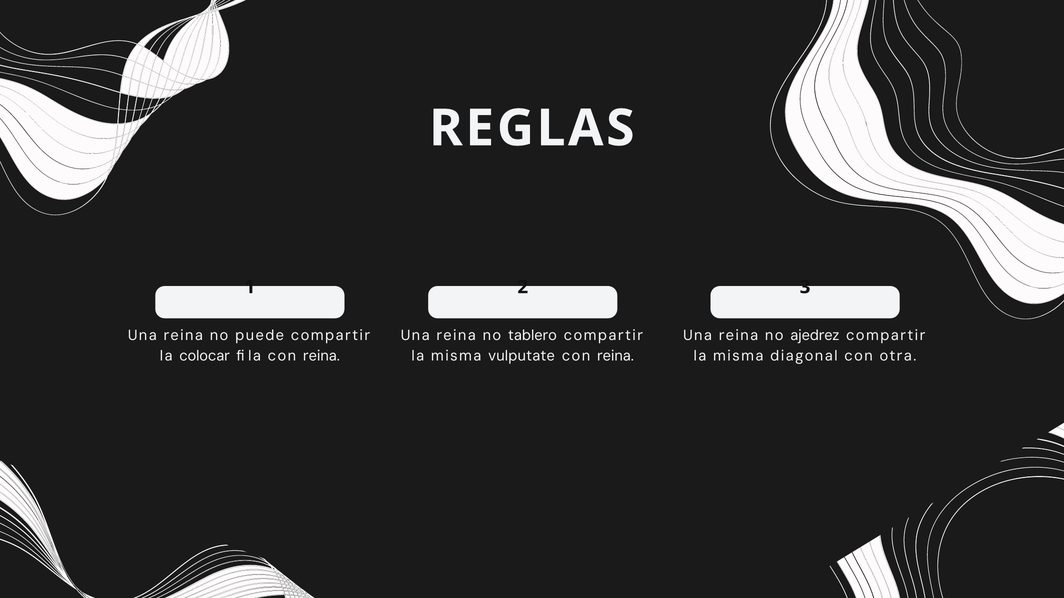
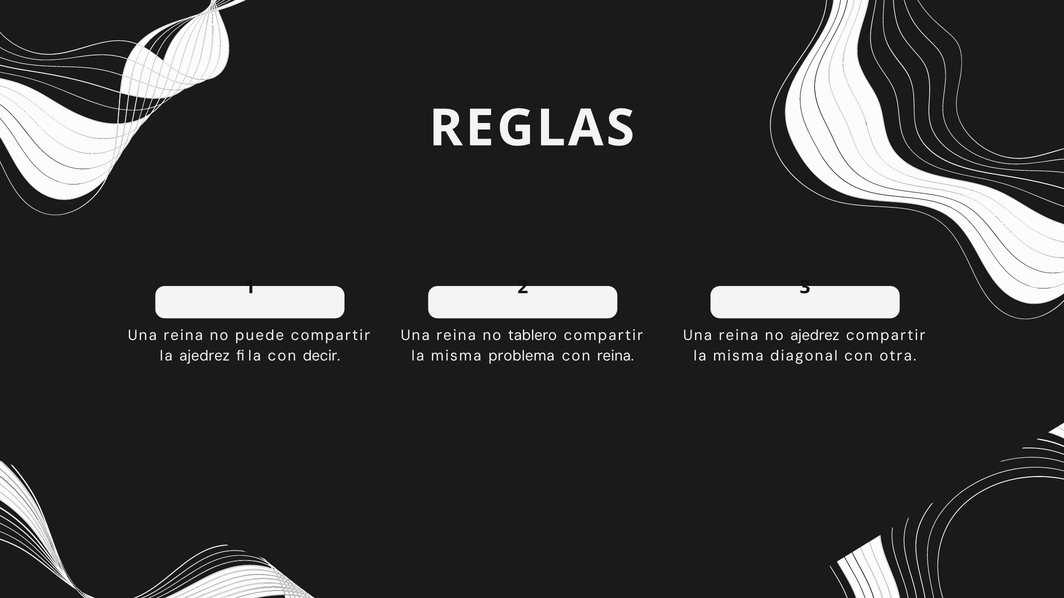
la colocar: colocar -> ajedrez
fila con reina: reina -> decir
vulputate: vulputate -> problema
